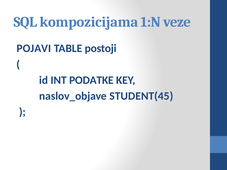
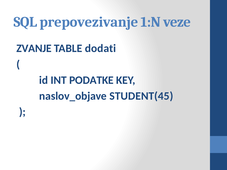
kompozicijama: kompozicijama -> prepovezivanje
POJAVI: POJAVI -> ZVANJE
postoji: postoji -> dodati
